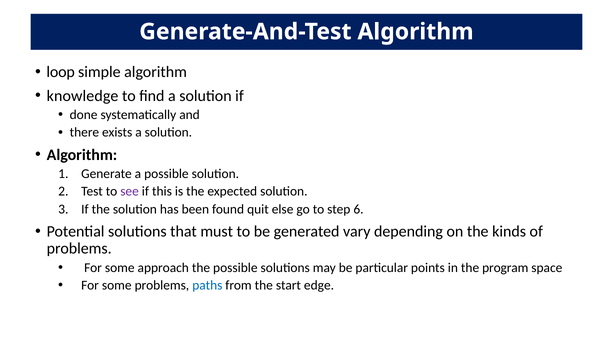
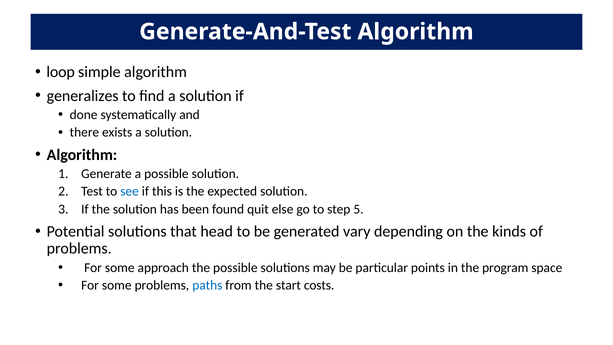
knowledge: knowledge -> generalizes
see colour: purple -> blue
6: 6 -> 5
must: must -> head
edge: edge -> costs
